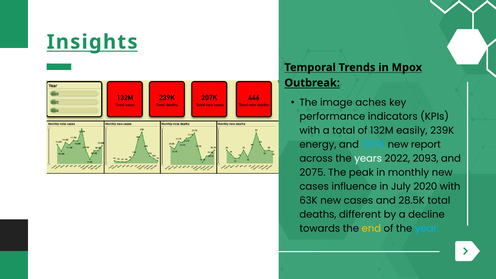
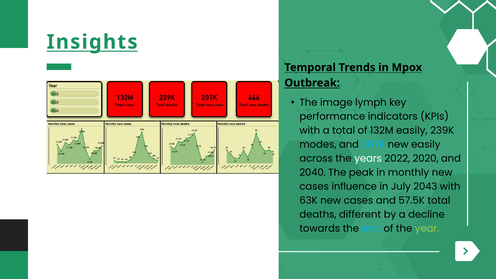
aches: aches -> lymph
energy: energy -> modes
new report: report -> easily
2093: 2093 -> 2020
2075: 2075 -> 2040
2020: 2020 -> 2043
28.5K: 28.5K -> 57.5K
end colour: yellow -> light blue
year colour: light blue -> light green
